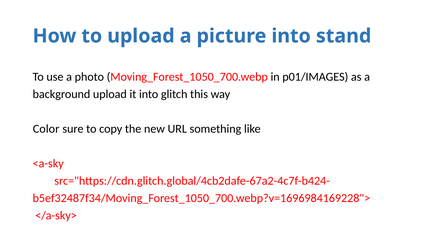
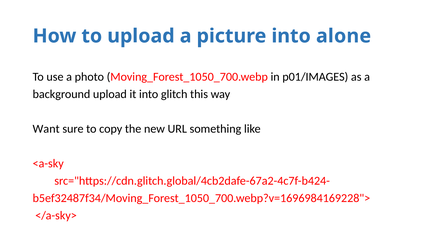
stand: stand -> alone
Color: Color -> Want
